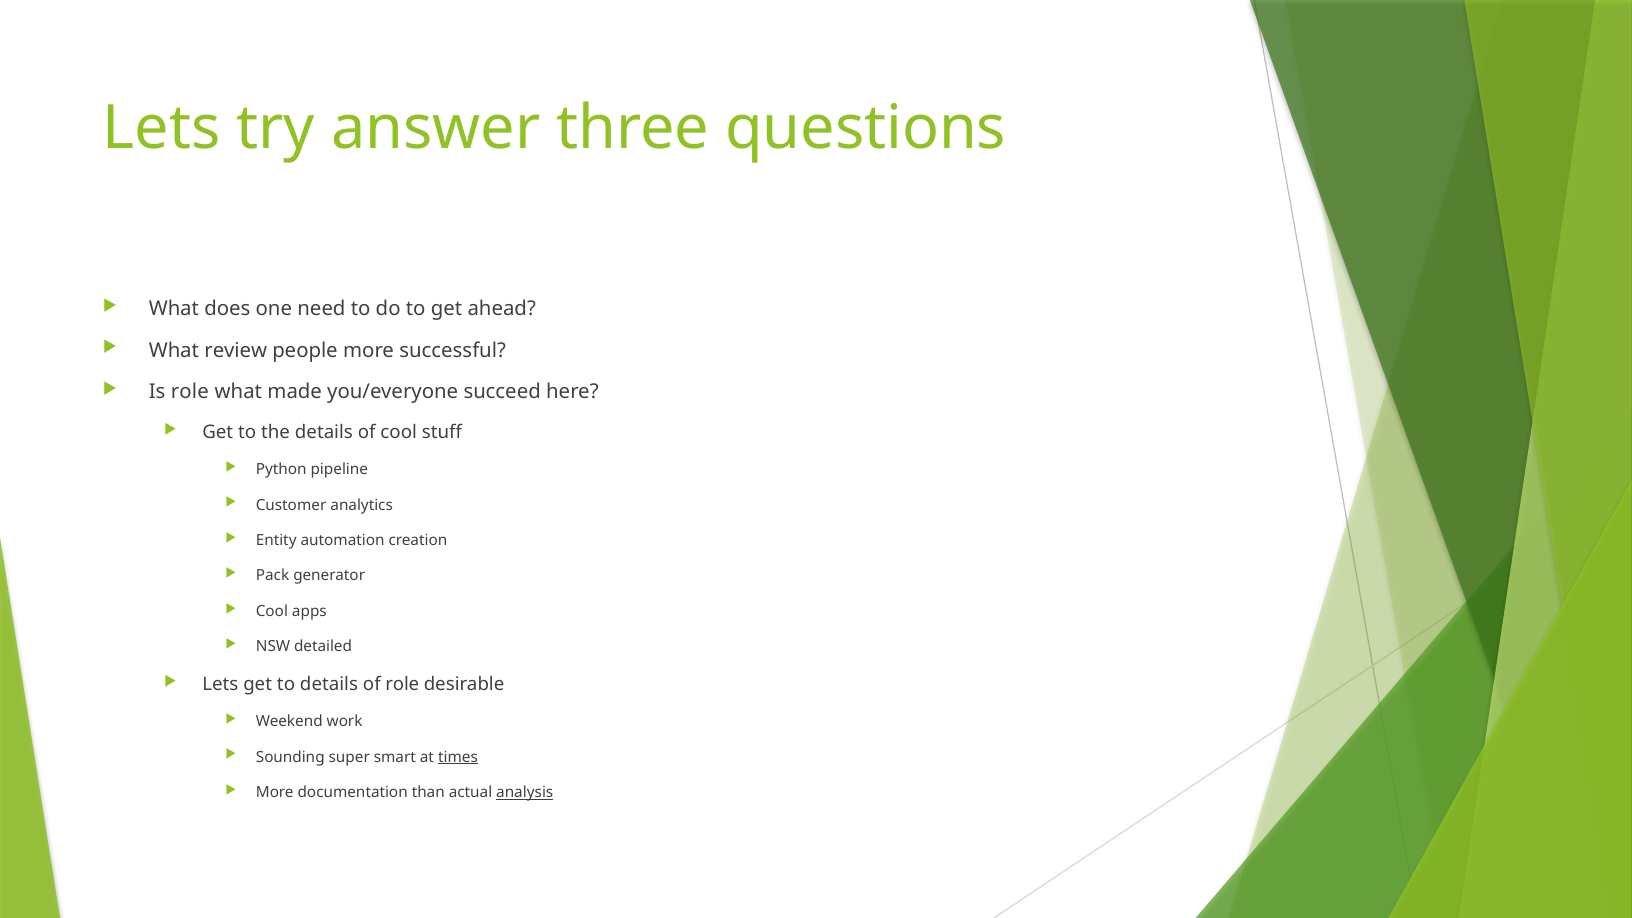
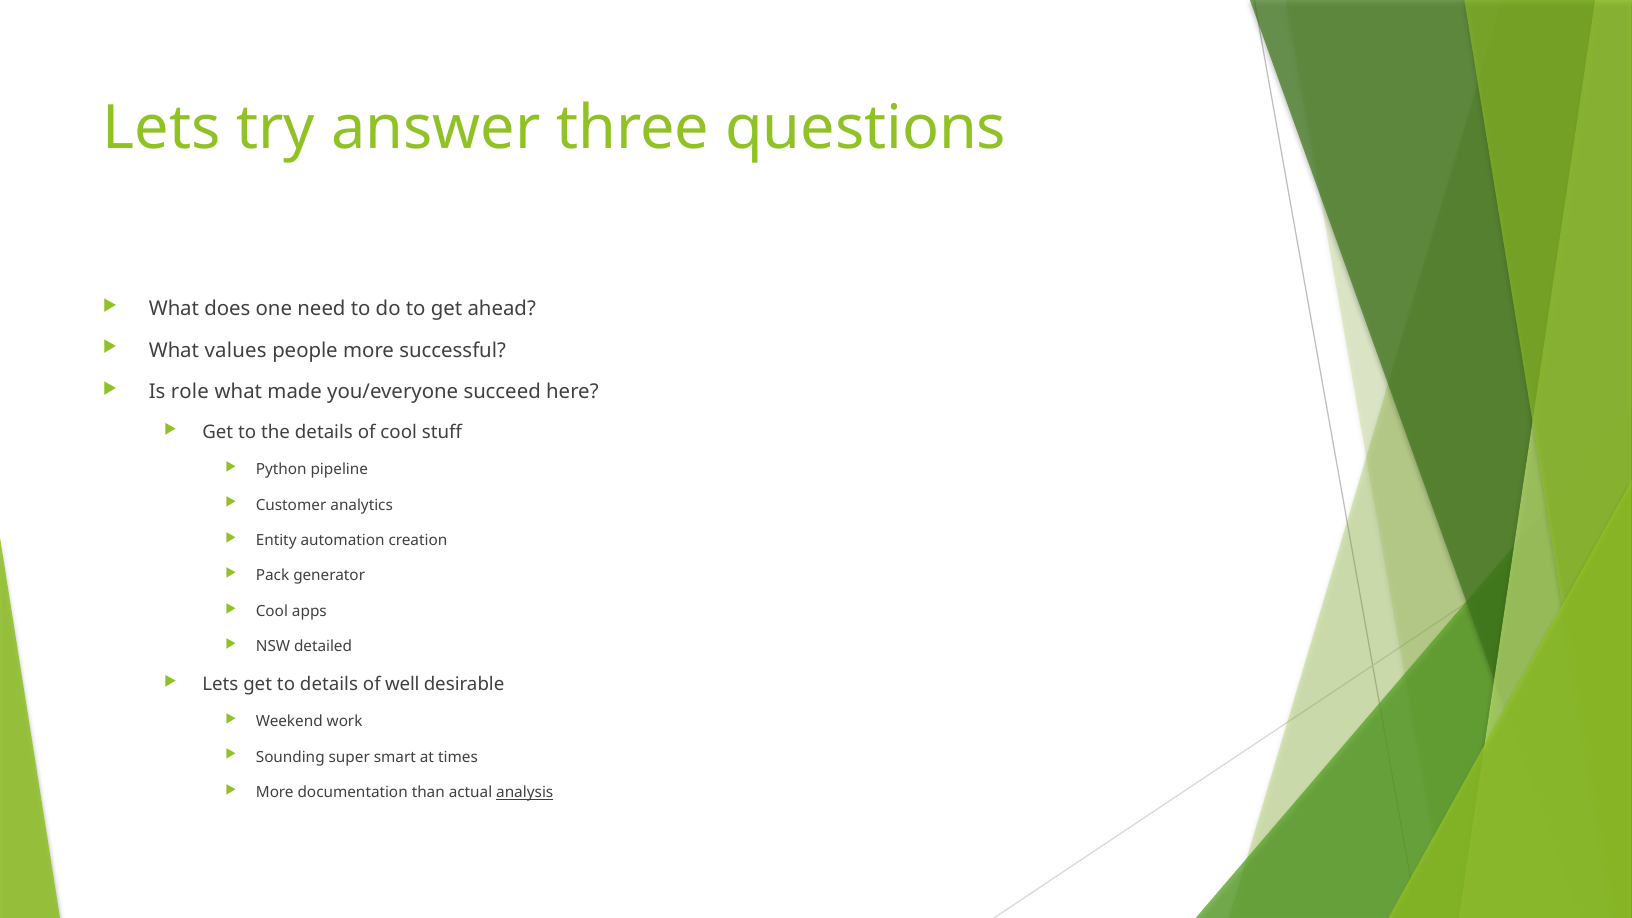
review: review -> values
of role: role -> well
times underline: present -> none
